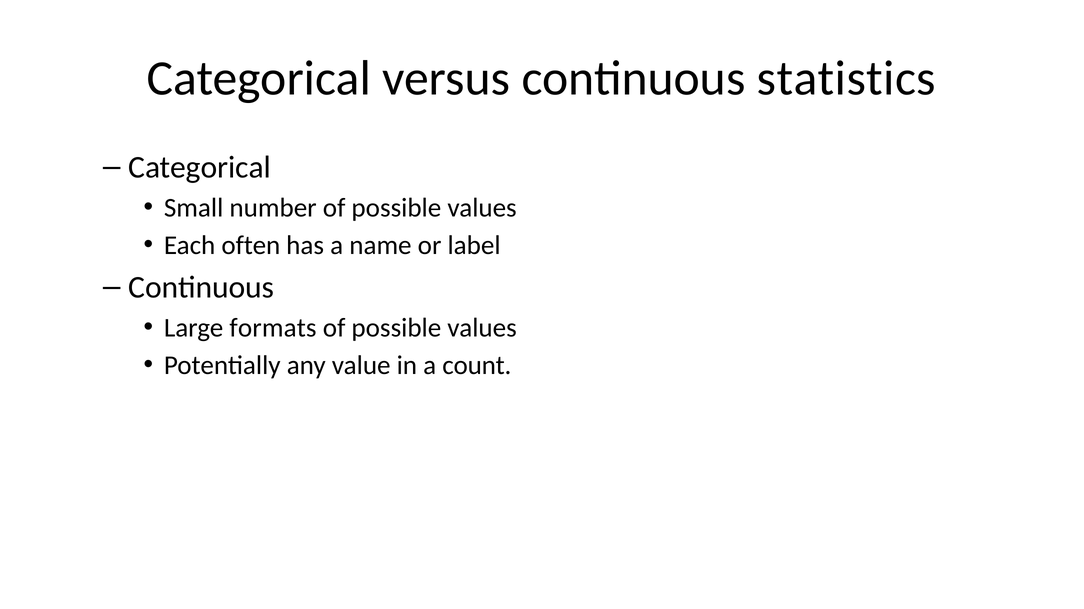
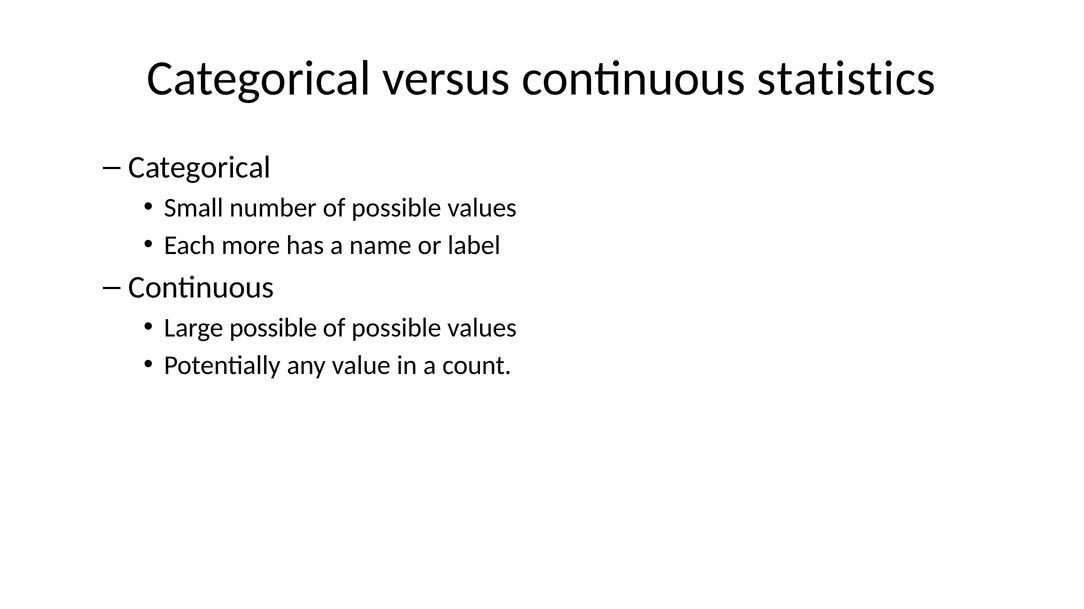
often: often -> more
Large formats: formats -> possible
